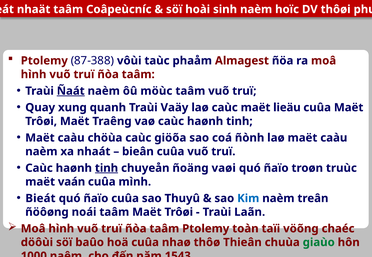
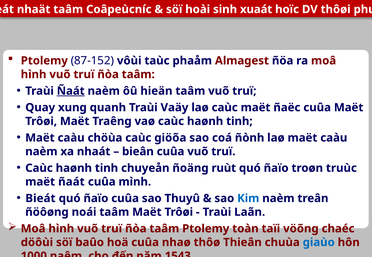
sinh naèm: naèm -> xuaát
87-388: 87-388 -> 87-152
möùc: möùc -> hieän
lieäu: lieäu -> ñaëc
tinh at (107, 168) underline: present -> none
vaøi: vaøi -> ruùt
maët vaán: vaán -> ñaát
giaùo colour: green -> blue
